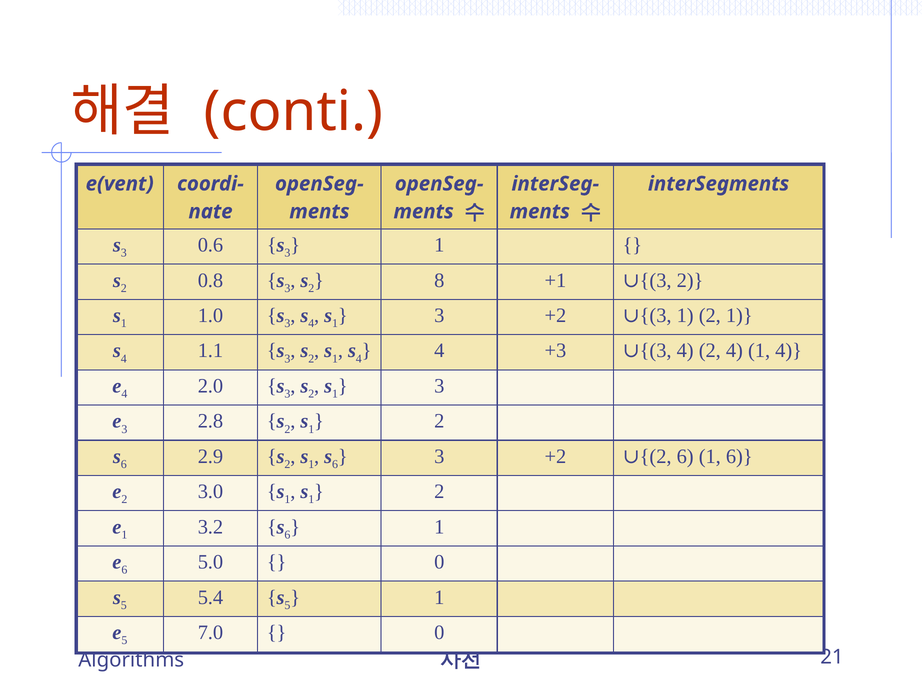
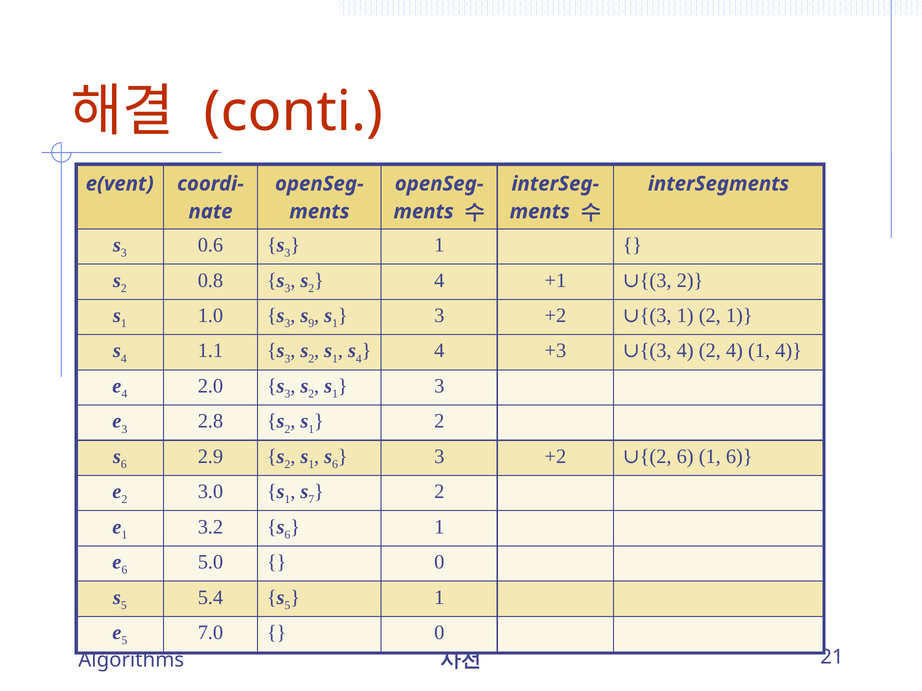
8 at (439, 280): 8 -> 4
4 at (311, 324): 4 -> 9
1 at (311, 500): 1 -> 7
